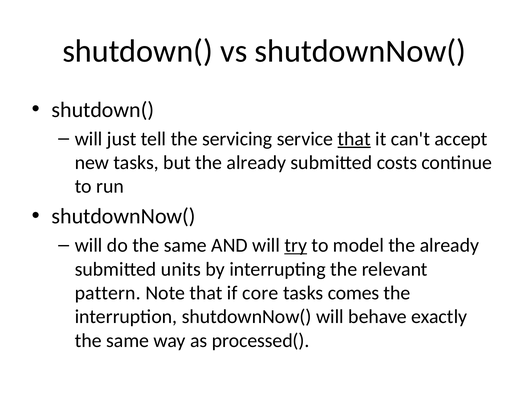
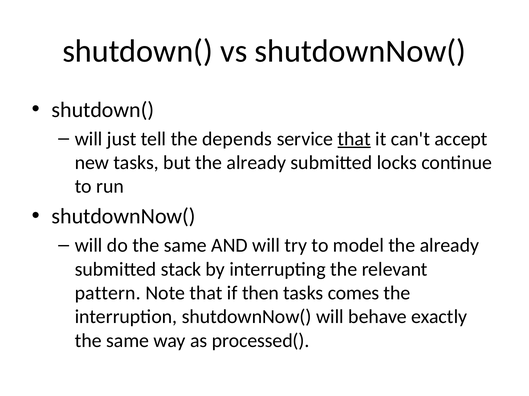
servicing: servicing -> depends
costs: costs -> locks
try underline: present -> none
units: units -> stack
core: core -> then
